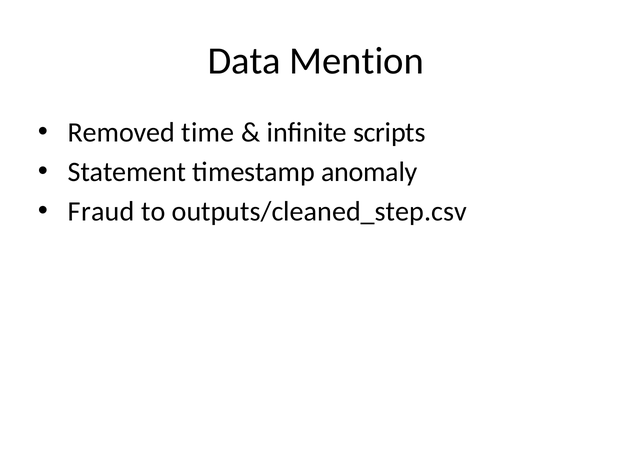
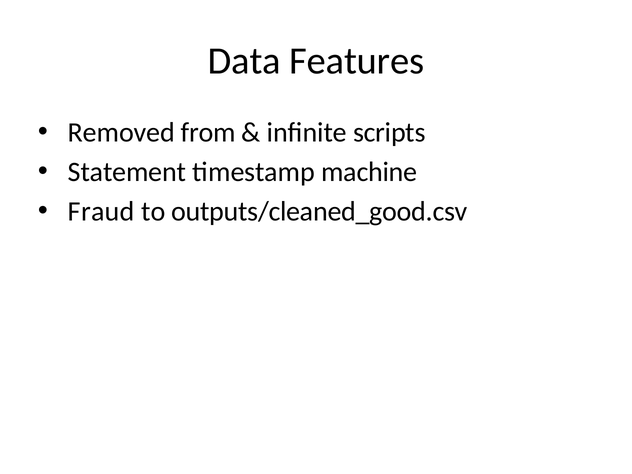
Mention: Mention -> Features
time: time -> from
anomaly: anomaly -> machine
outputs/cleaned_step.csv: outputs/cleaned_step.csv -> outputs/cleaned_good.csv
